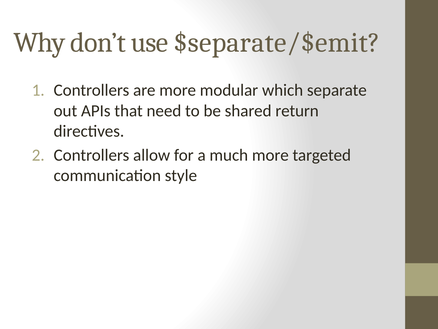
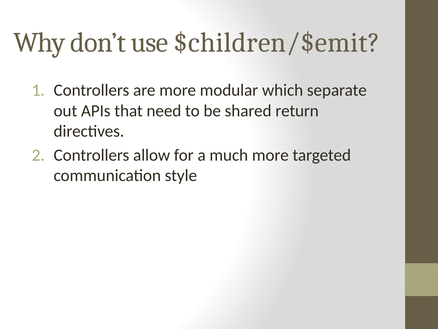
$separate/$emit: $separate/$emit -> $children/$emit
